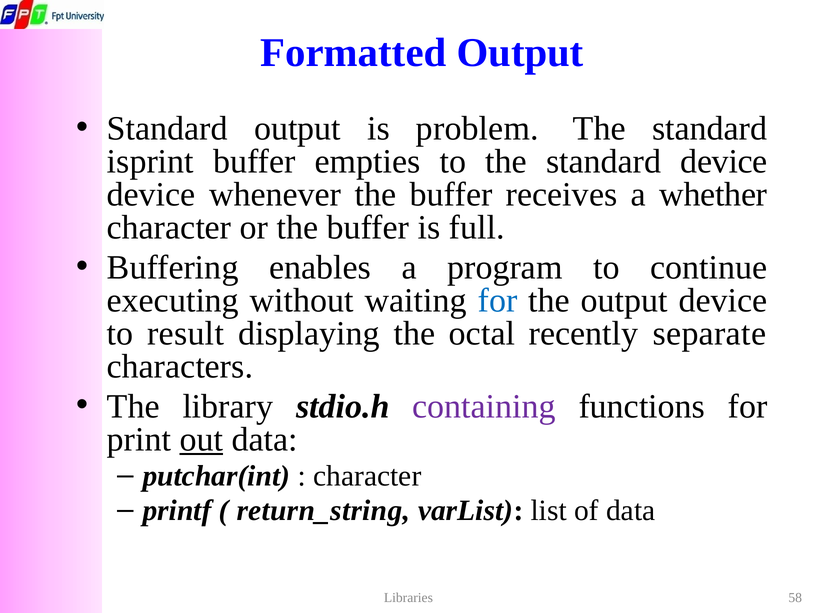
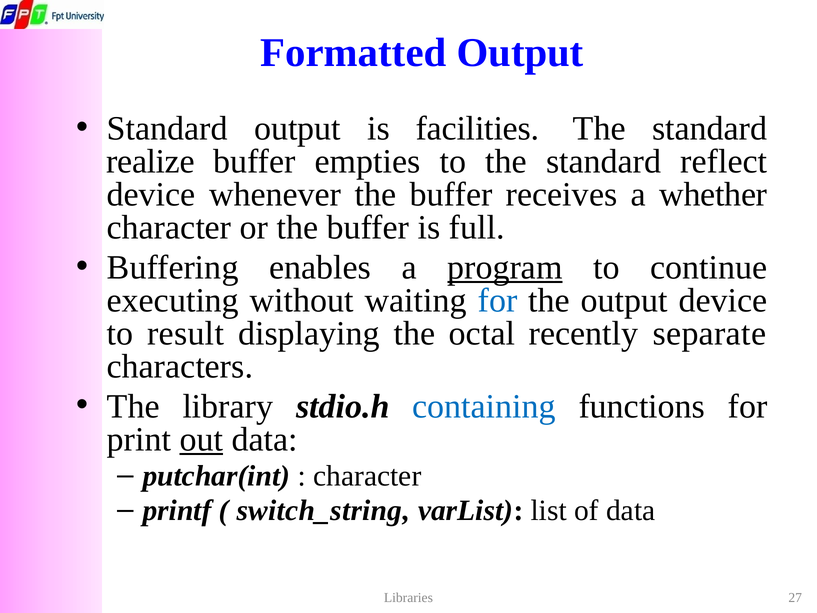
problem: problem -> facilities
isprint: isprint -> realize
standard device: device -> reflect
program underline: none -> present
containing colour: purple -> blue
return_string: return_string -> switch_string
58: 58 -> 27
